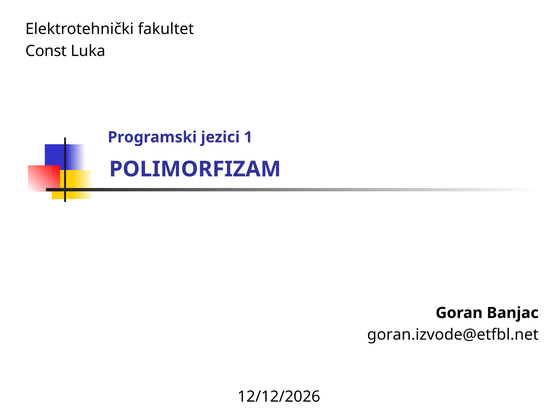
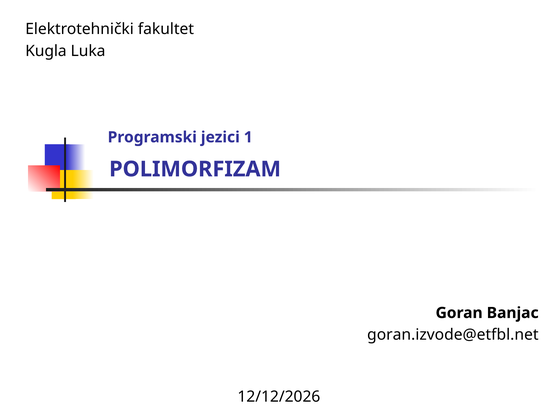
Const: Const -> Kugla
